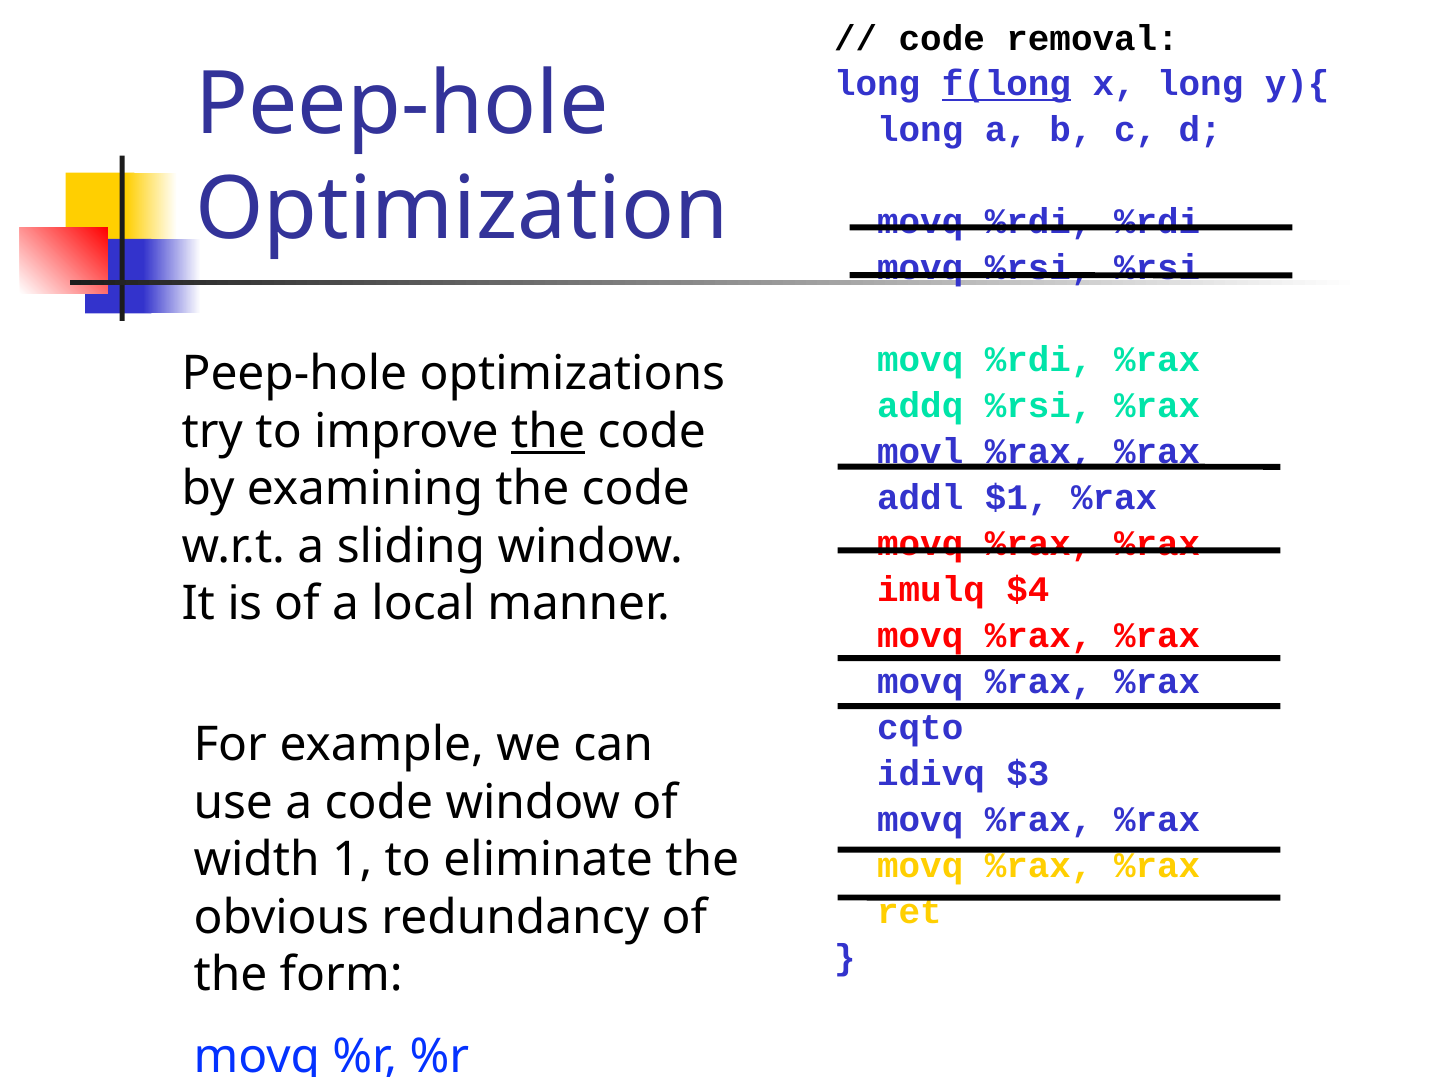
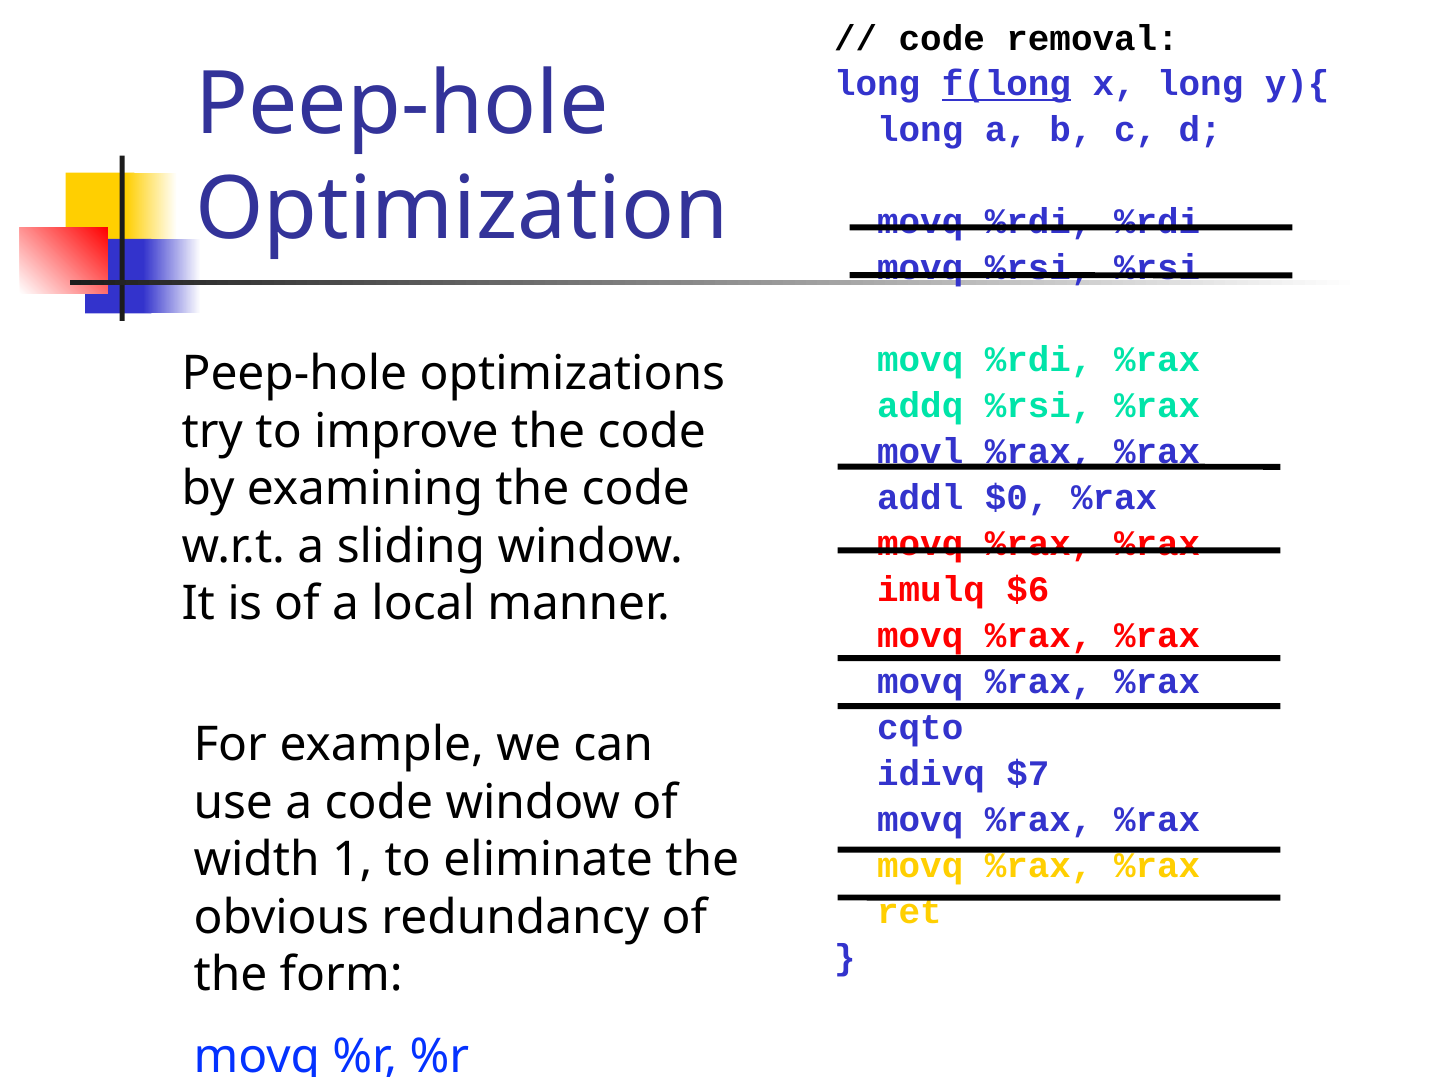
the at (548, 432) underline: present -> none
$1: $1 -> $0
$4: $4 -> $6
$3: $3 -> $7
